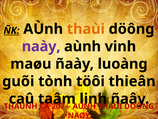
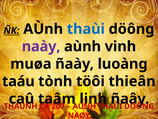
thaùi at (86, 29) colour: orange -> blue
maøu: maøu -> muøa
guõi: guõi -> taáu
